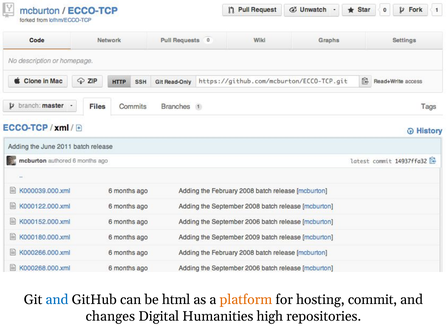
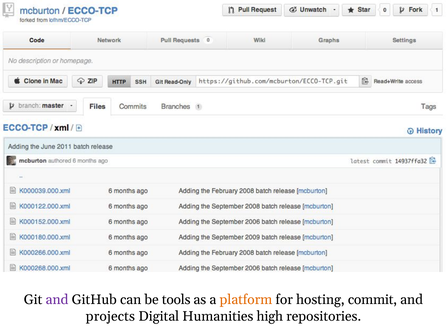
and at (57, 299) colour: blue -> purple
html: html -> tools
changes: changes -> projects
